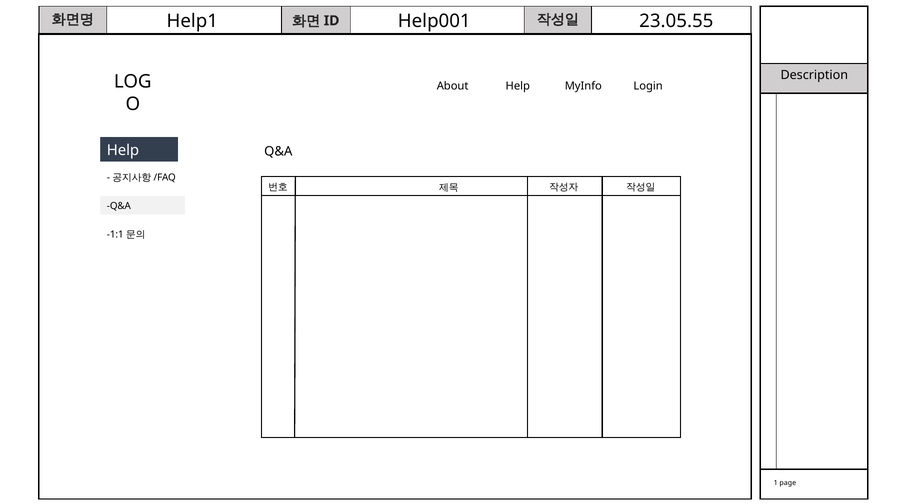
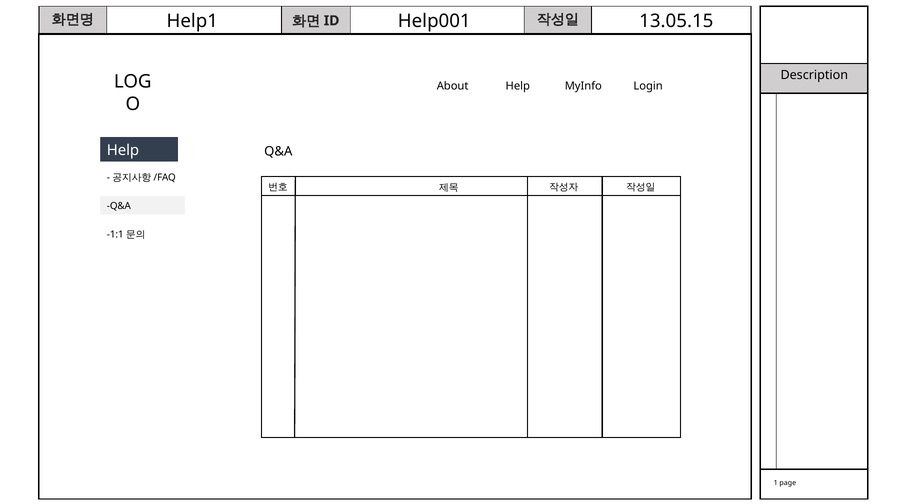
23.05.55: 23.05.55 -> 13.05.15
